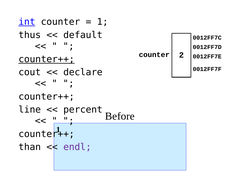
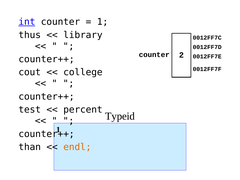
default: default -> library
counter++ at (46, 59) underline: present -> none
declare: declare -> college
line: line -> test
Before: Before -> Typeid
endl colour: purple -> orange
